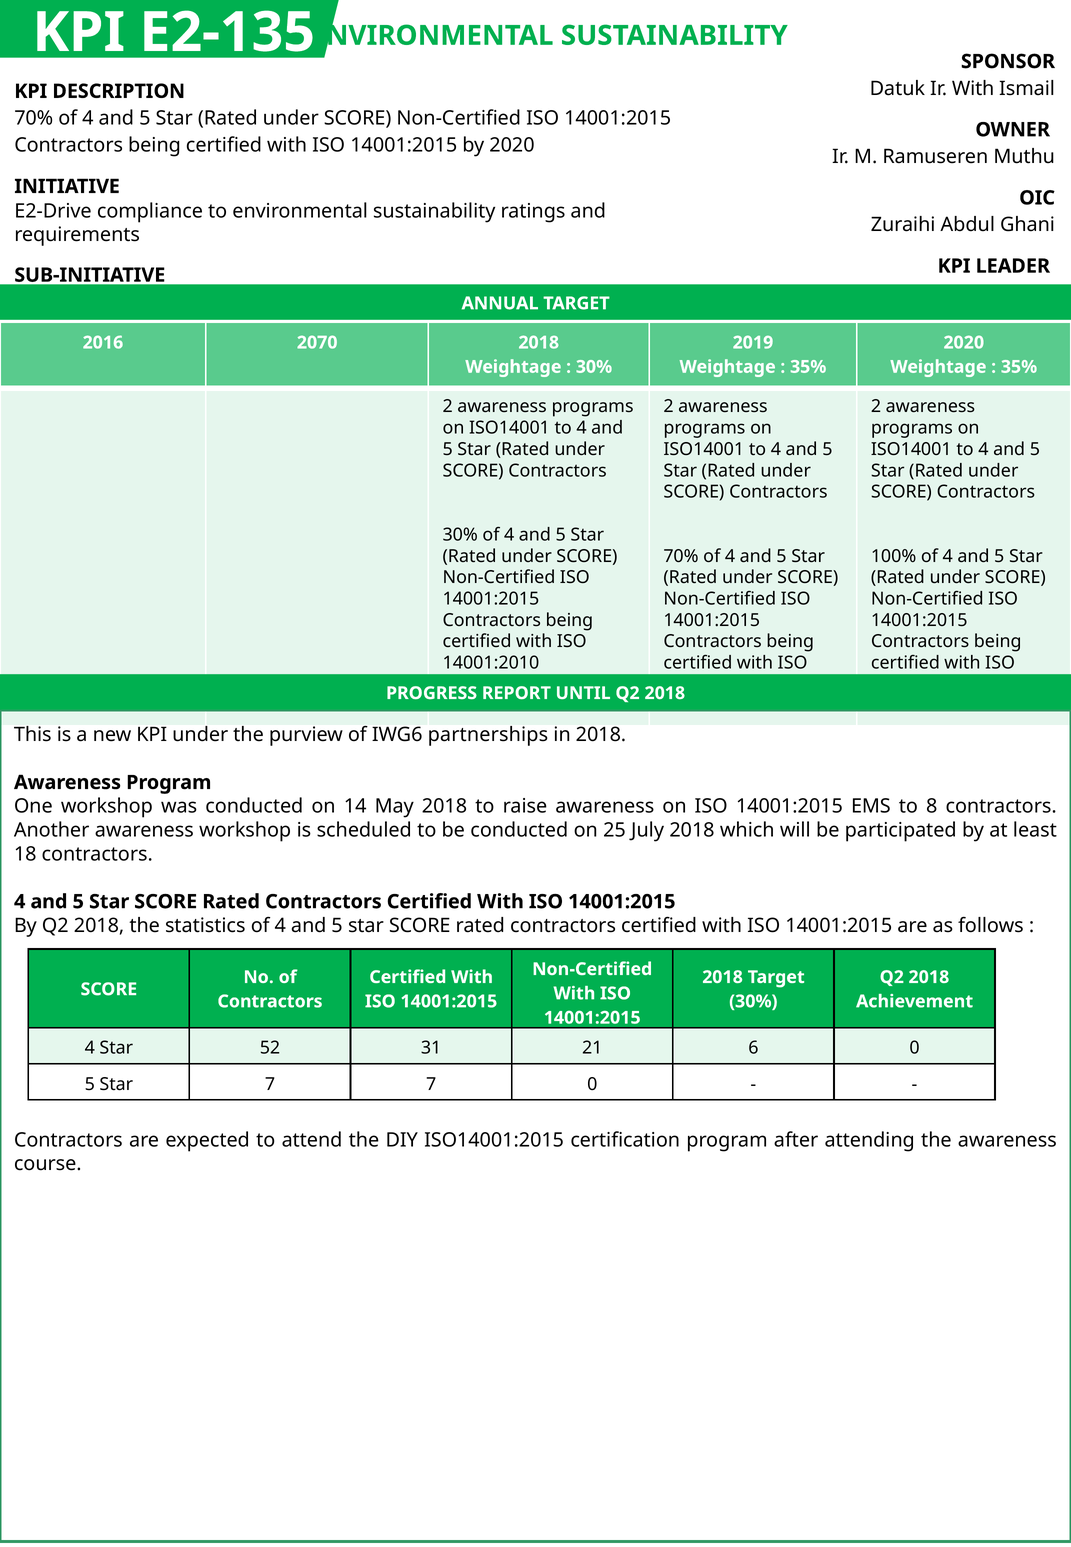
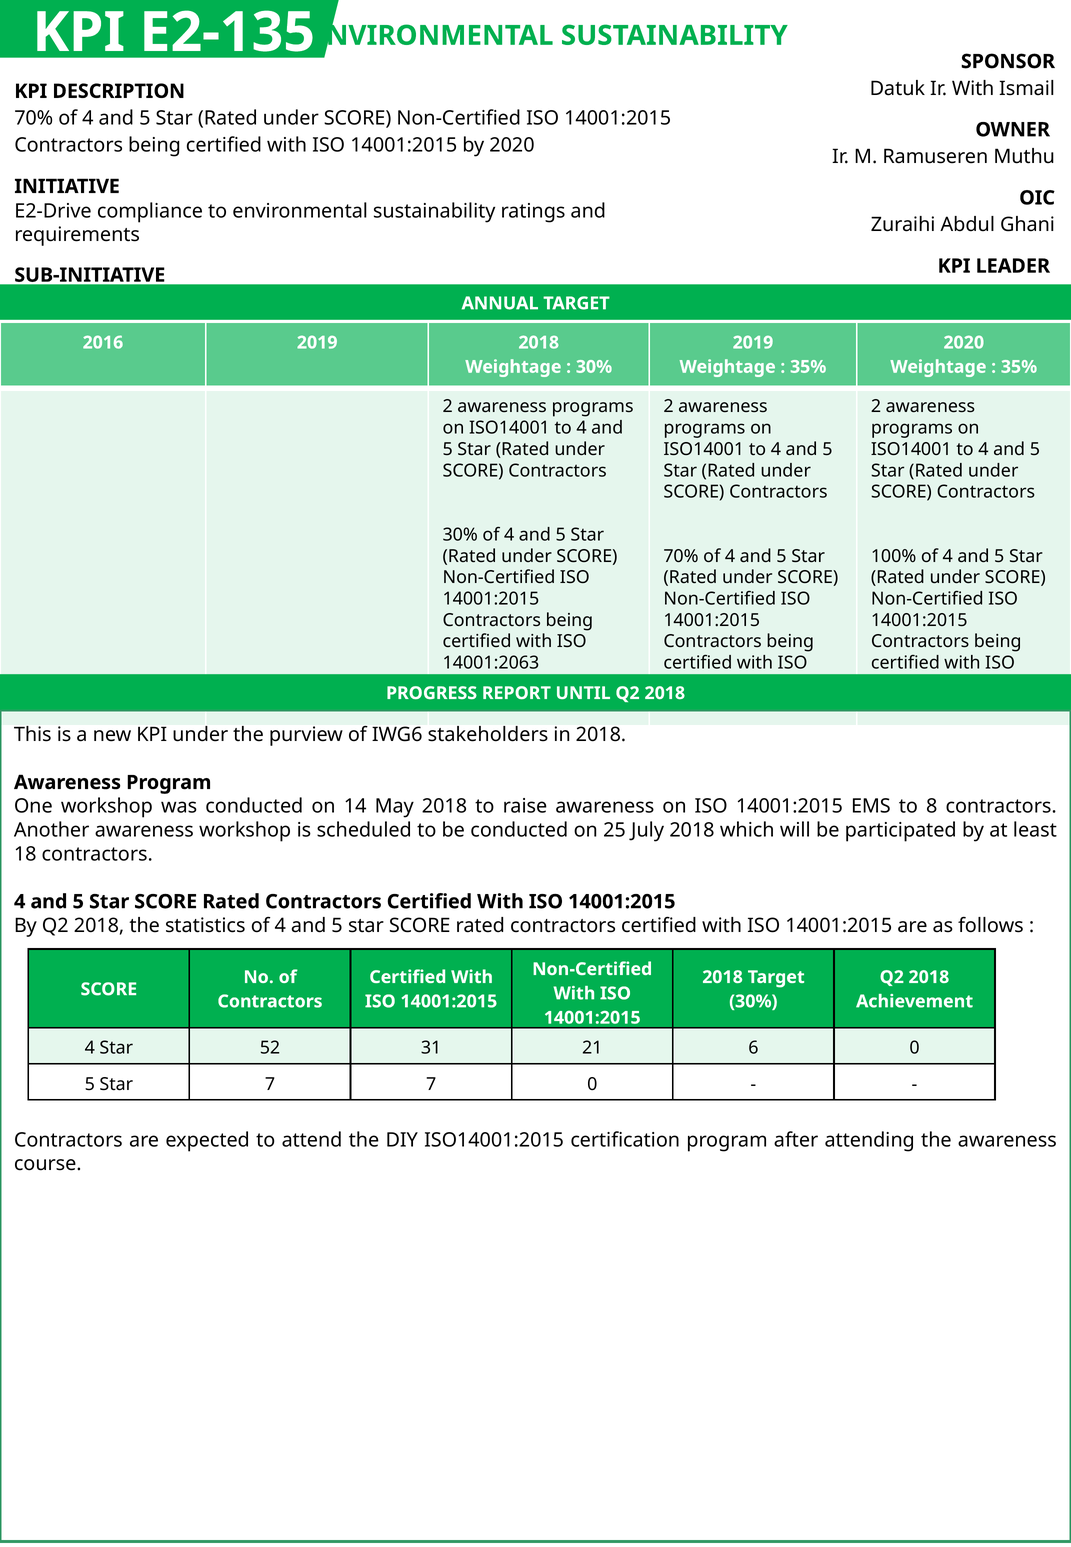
2016 2070: 2070 -> 2019
14001:2010: 14001:2010 -> 14001:2063
partnerships: partnerships -> stakeholders
